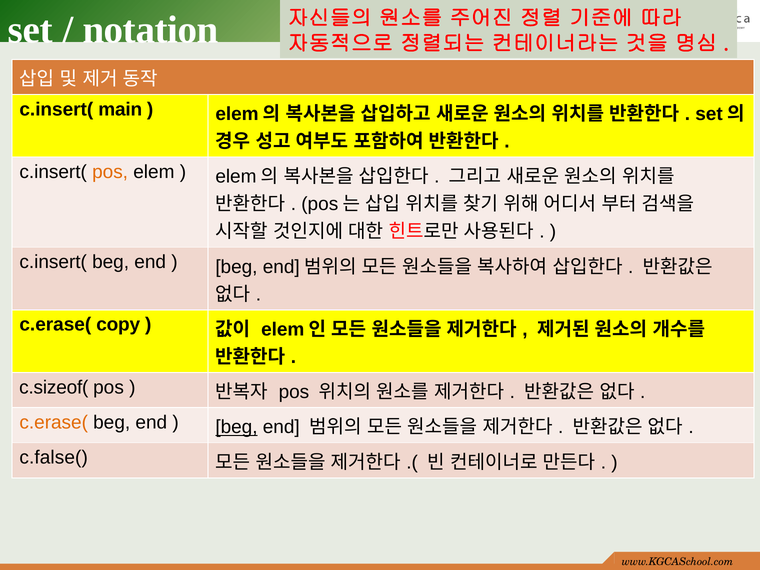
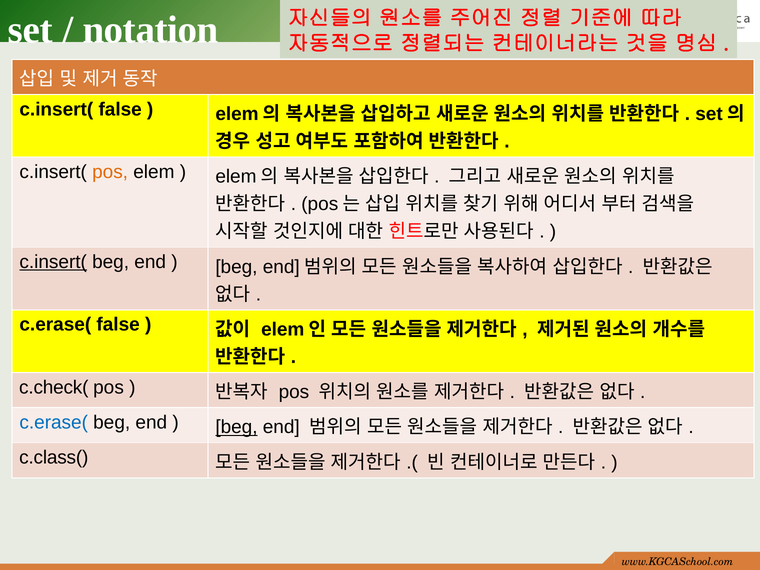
c.insert( main: main -> false
c.insert( at (53, 262) underline: none -> present
c.erase( copy: copy -> false
c.sizeof(: c.sizeof( -> c.check(
c.erase( at (54, 422) colour: orange -> blue
c.false(: c.false( -> c.class(
